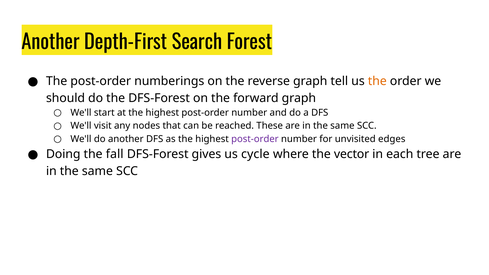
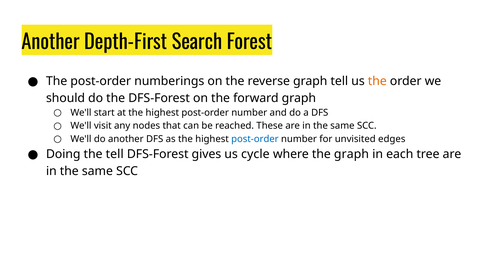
post-order at (255, 139) colour: purple -> blue
the fall: fall -> tell
the vector: vector -> graph
